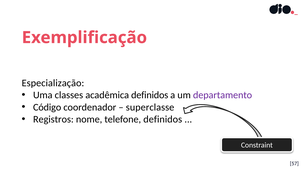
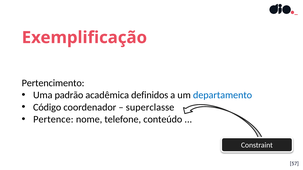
Especialização: Especialização -> Pertencimento
classes: classes -> padrão
departamento colour: purple -> blue
Registros: Registros -> Pertence
telefone definidos: definidos -> conteúdo
